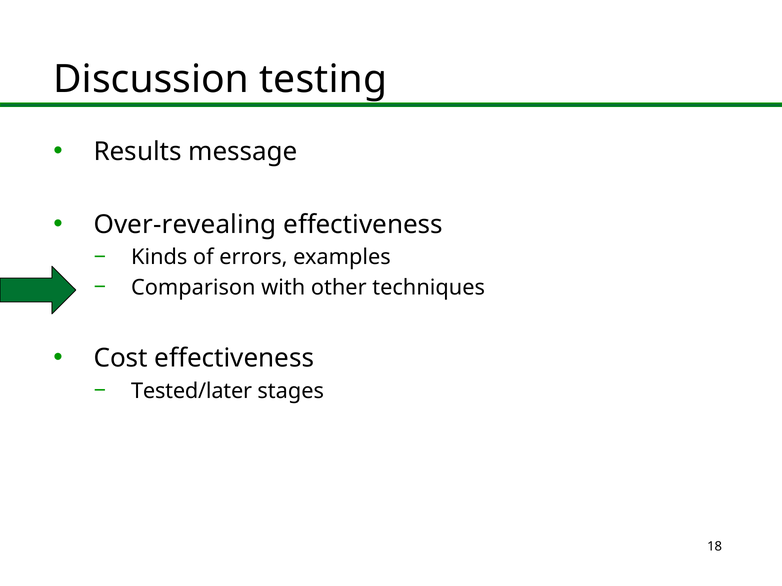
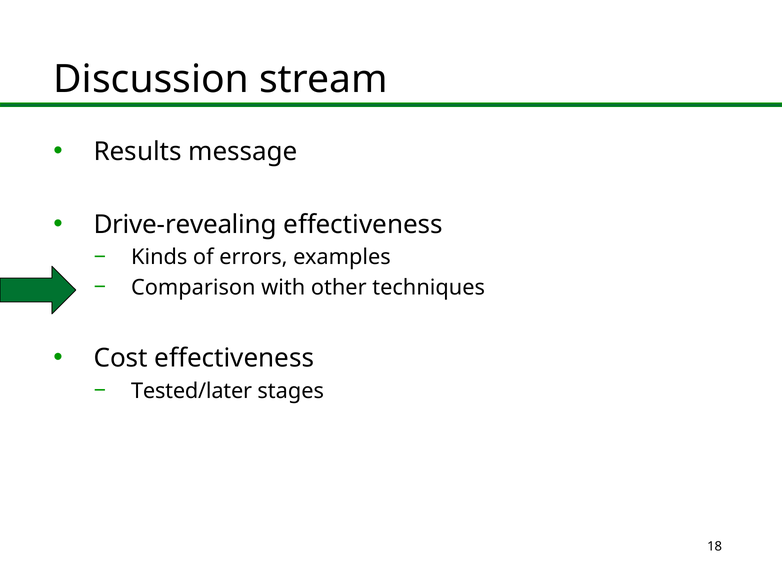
testing: testing -> stream
Over-revealing: Over-revealing -> Drive-revealing
